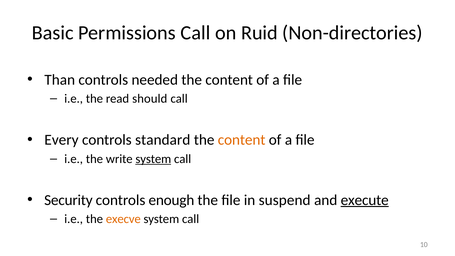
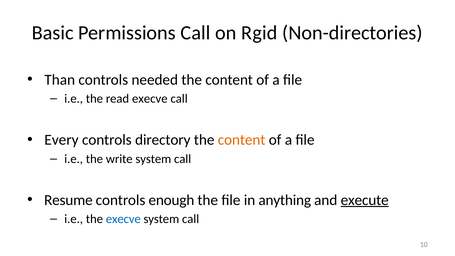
Ruid: Ruid -> Rgid
read should: should -> execve
standard: standard -> directory
system at (153, 159) underline: present -> none
Security: Security -> Resume
suspend: suspend -> anything
execve at (123, 219) colour: orange -> blue
